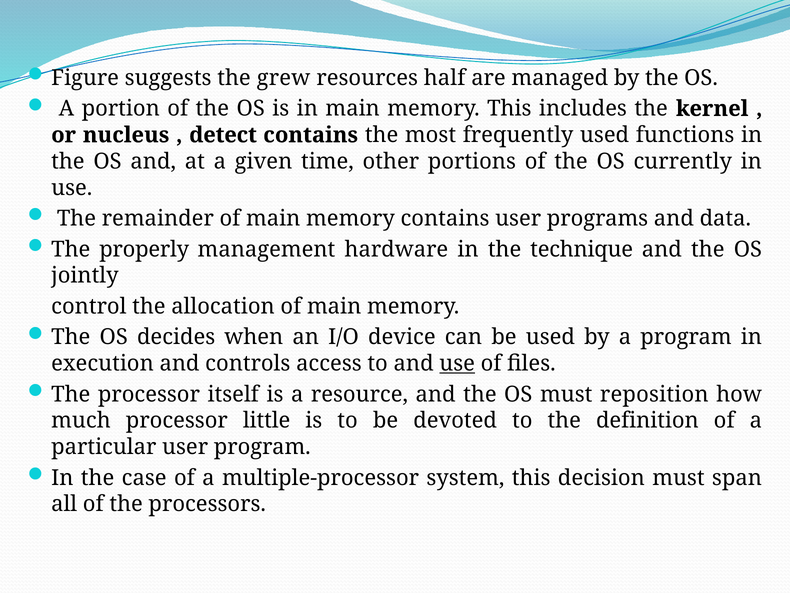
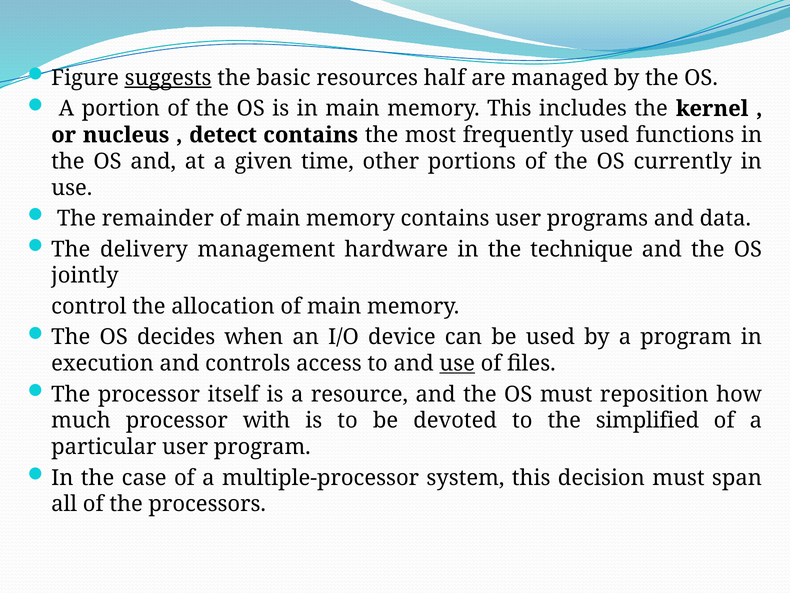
suggests underline: none -> present
grew: grew -> basic
properly: properly -> delivery
little: little -> with
definition: definition -> simplified
